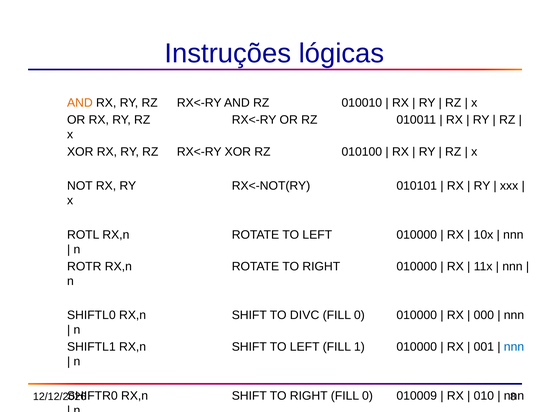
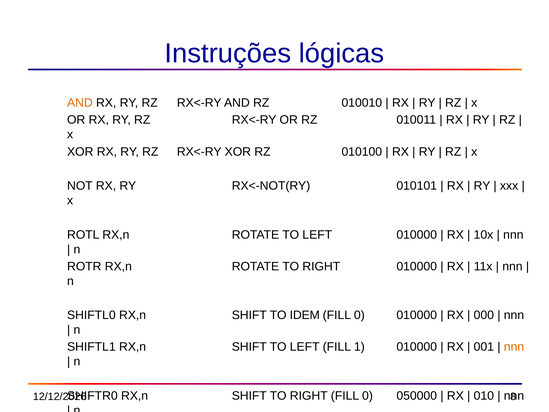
DIVC: DIVC -> IDEM
nnn at (514, 347) colour: blue -> orange
010009: 010009 -> 050000
